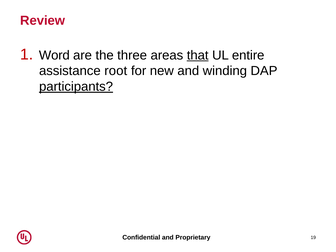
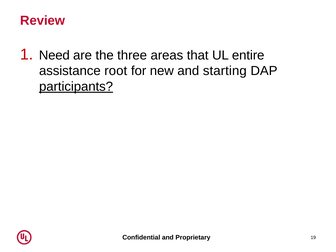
Word: Word -> Need
that underline: present -> none
winding: winding -> starting
